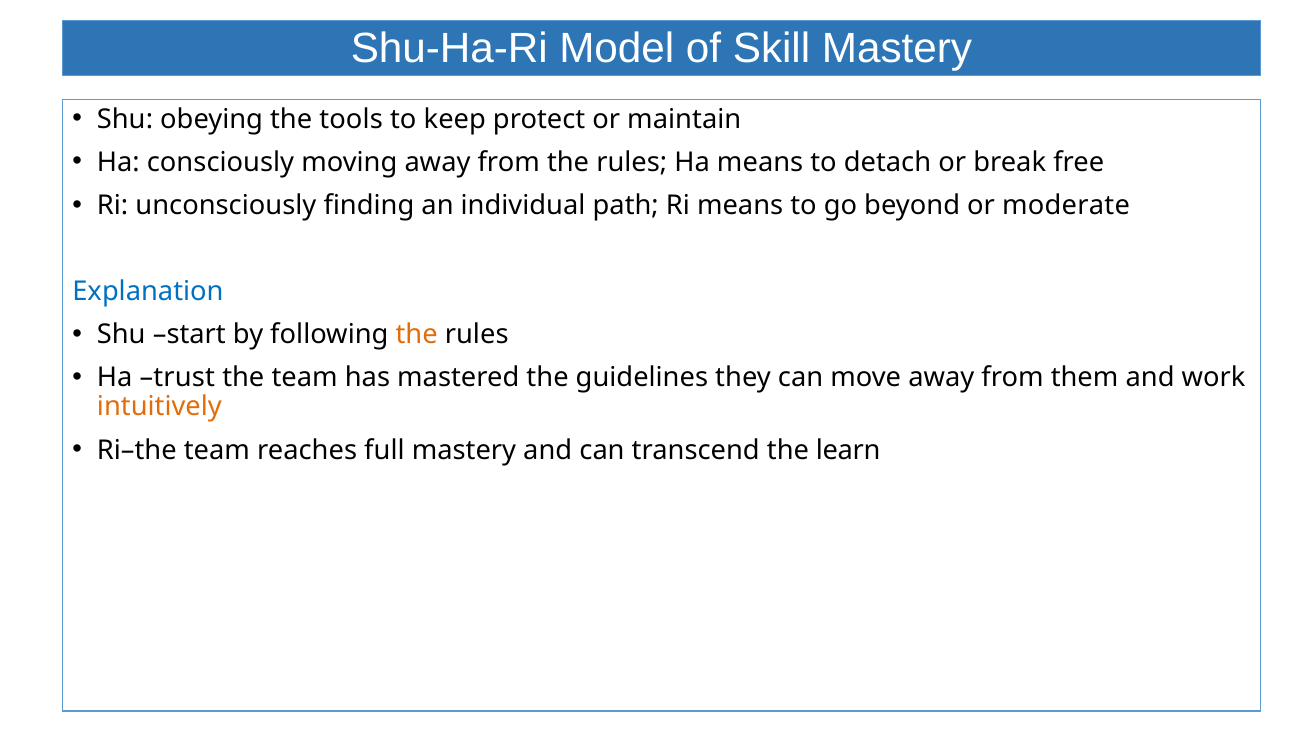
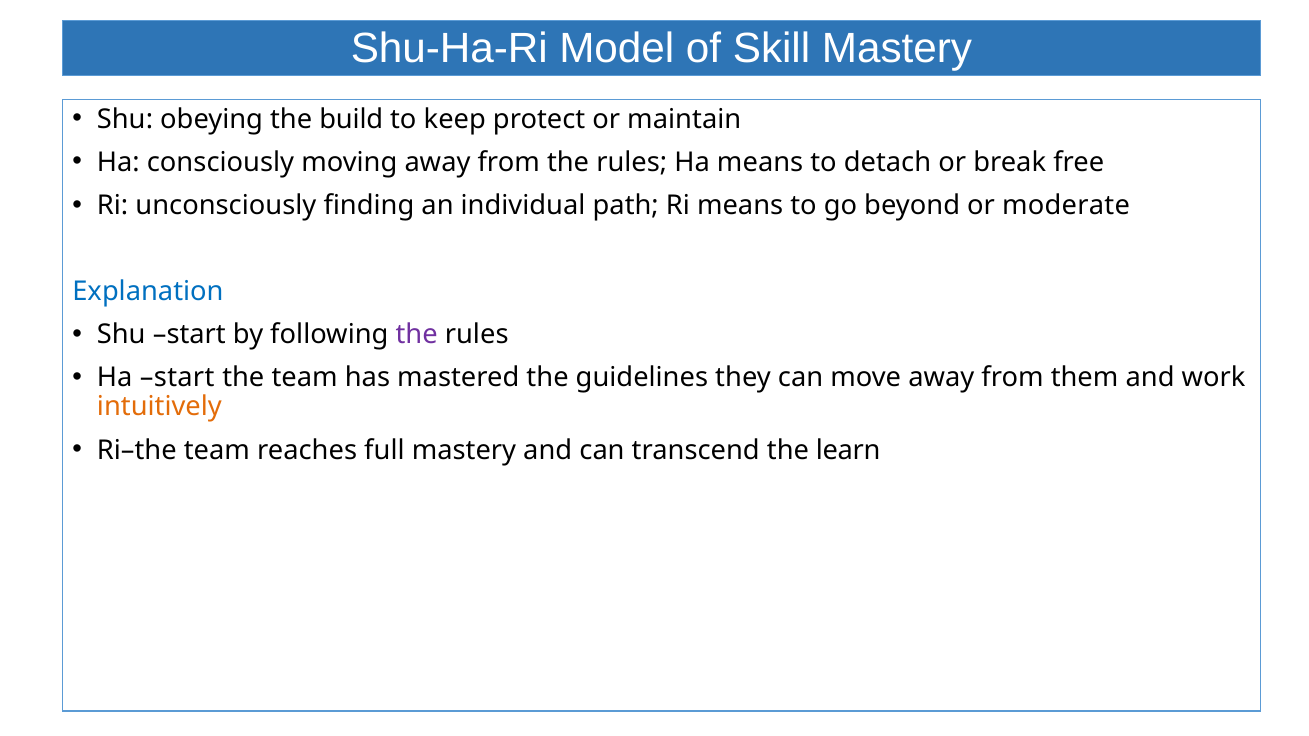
tools: tools -> build
the at (417, 335) colour: orange -> purple
Ha trust: trust -> start
